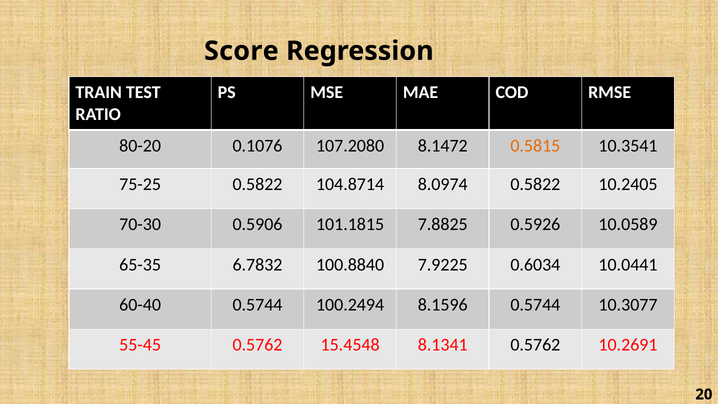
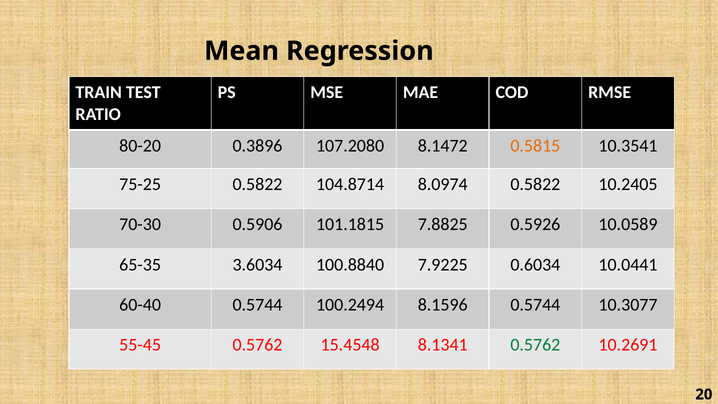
Score: Score -> Mean
0.1076: 0.1076 -> 0.3896
6.7832: 6.7832 -> 3.6034
0.5762 at (535, 345) colour: black -> green
